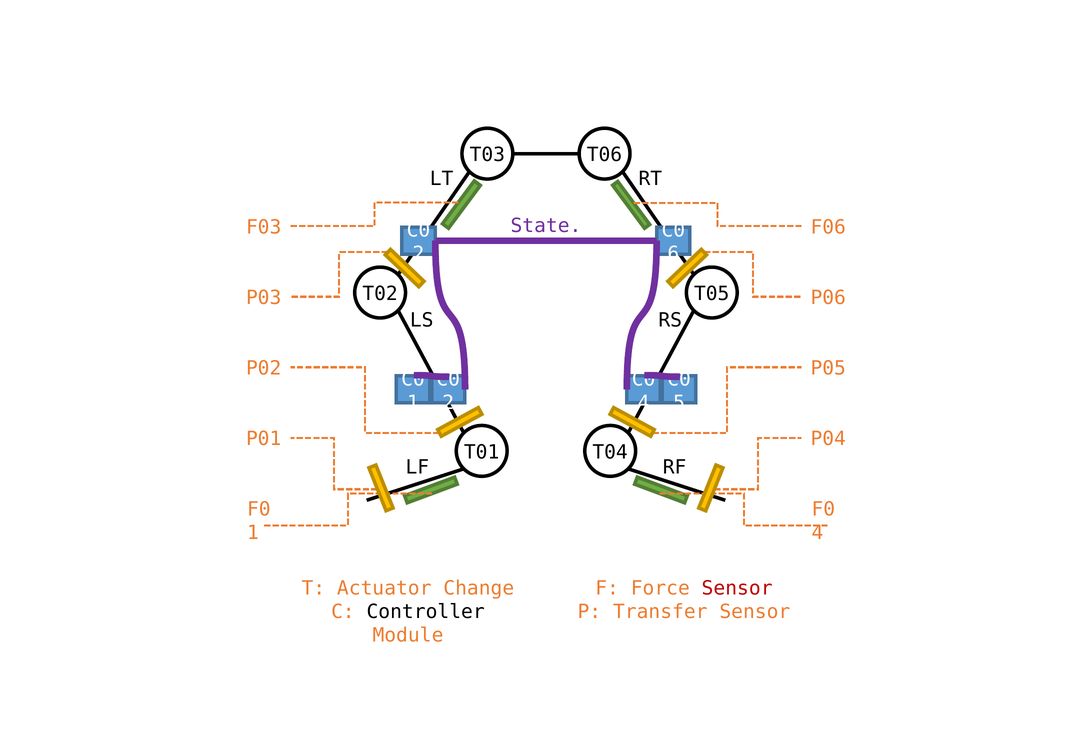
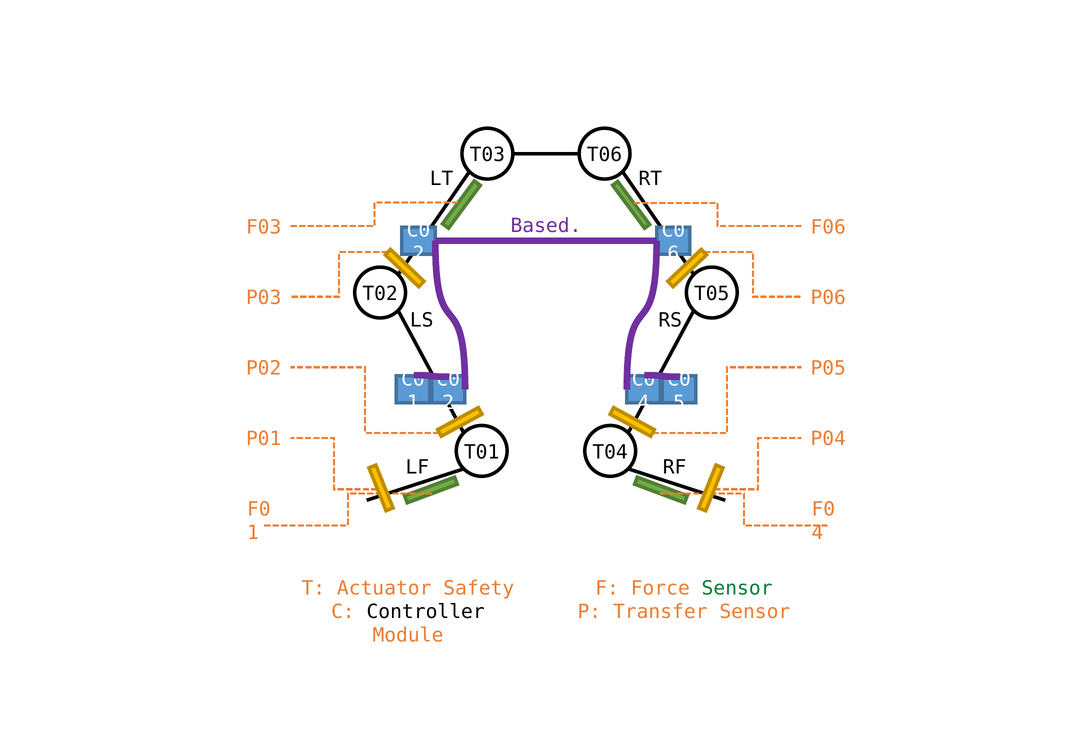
State: State -> Based
Sensor at (737, 588) colour: red -> green
Change: Change -> Safety
